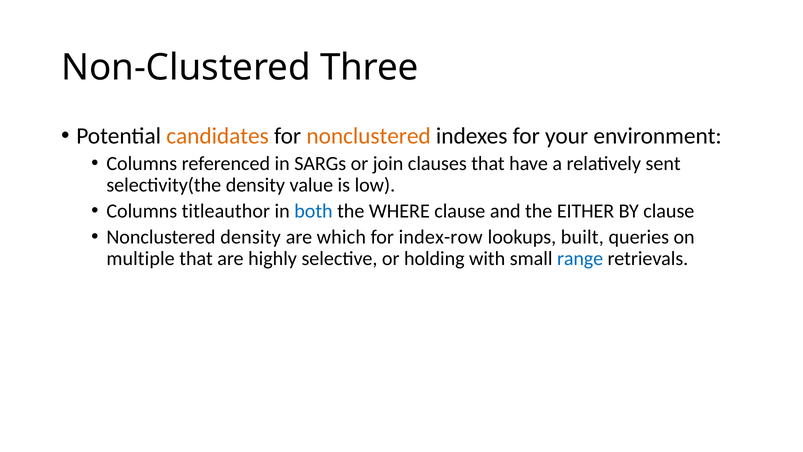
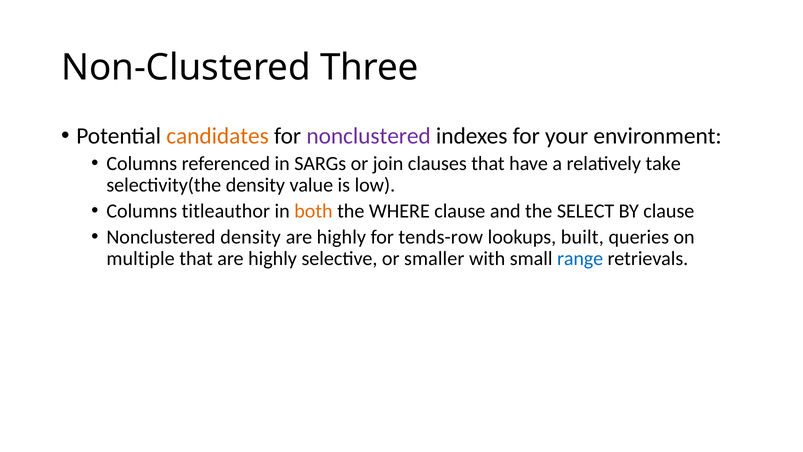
nonclustered at (369, 136) colour: orange -> purple
sent: sent -> take
both colour: blue -> orange
EITHER: EITHER -> SELECT
which at (341, 237): which -> highly
index-row: index-row -> tends-row
holding: holding -> smaller
